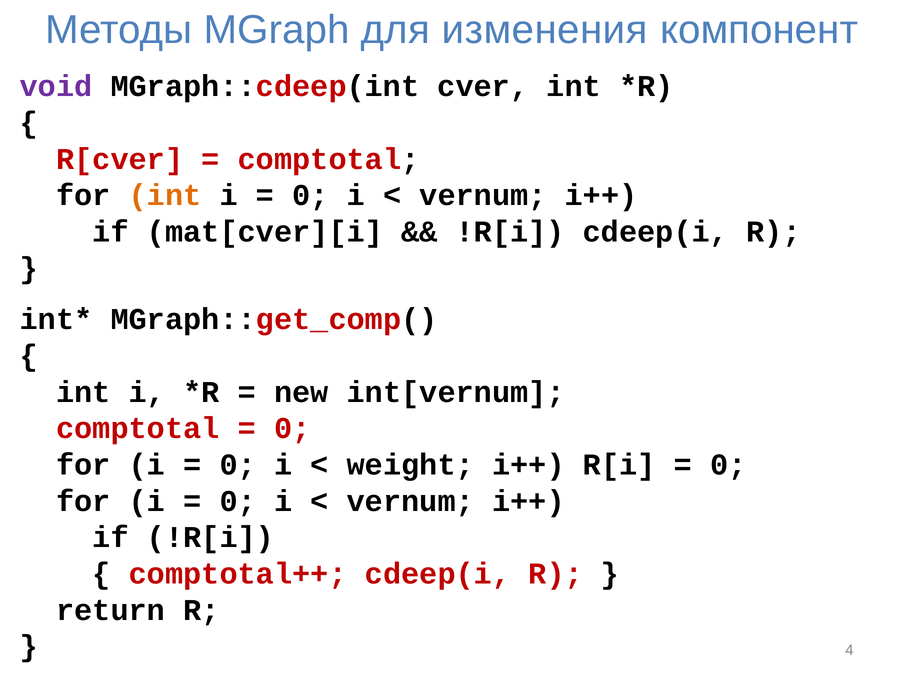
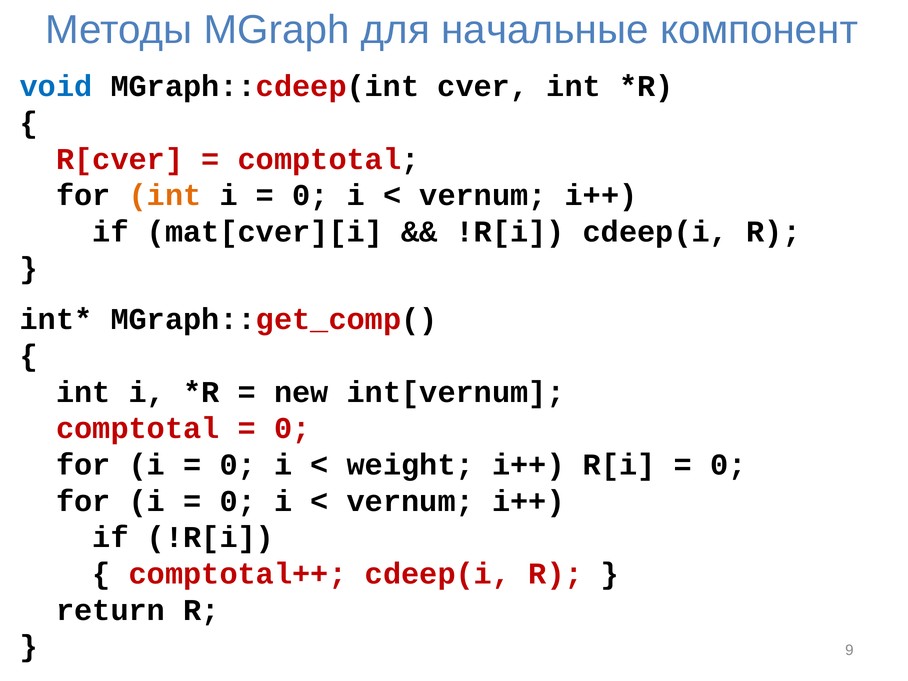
изменения: изменения -> начальные
void colour: purple -> blue
4: 4 -> 9
